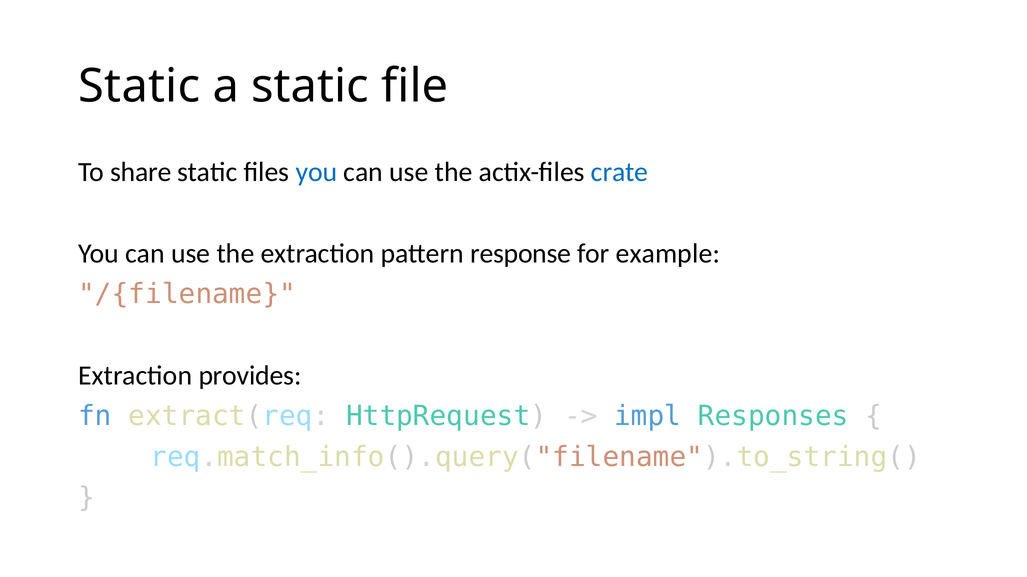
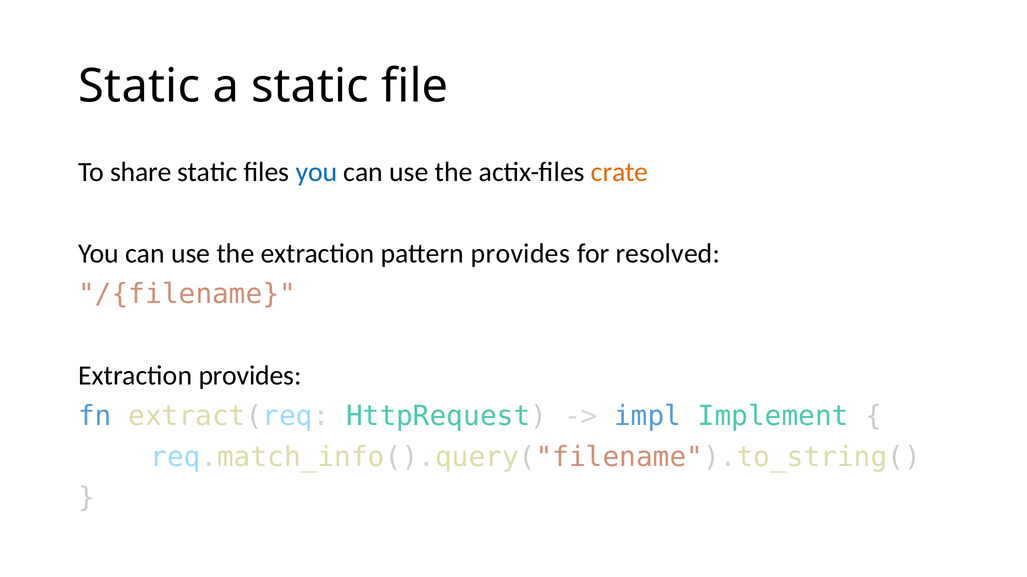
crate colour: blue -> orange
pattern response: response -> provides
example: example -> resolved
Responses: Responses -> Implement
